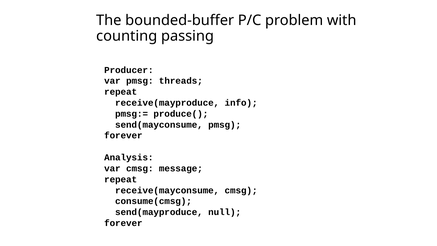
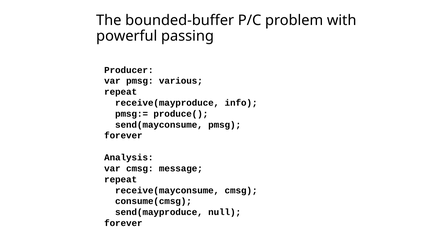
counting: counting -> powerful
threads: threads -> various
